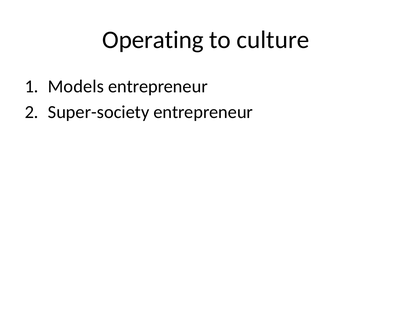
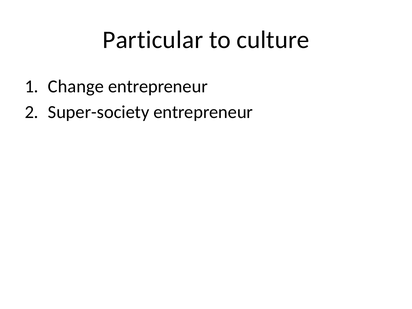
Operating: Operating -> Particular
Models: Models -> Change
